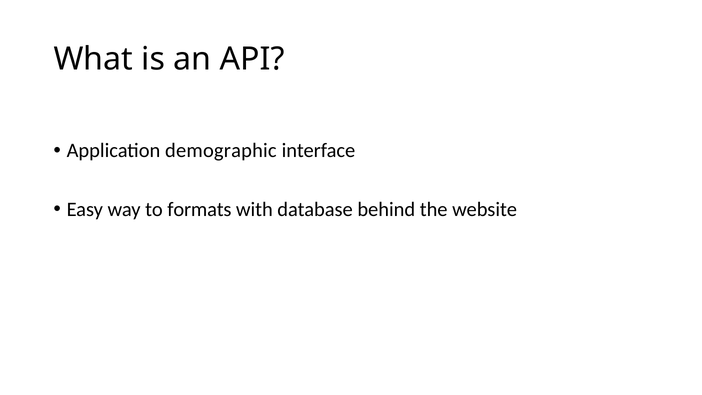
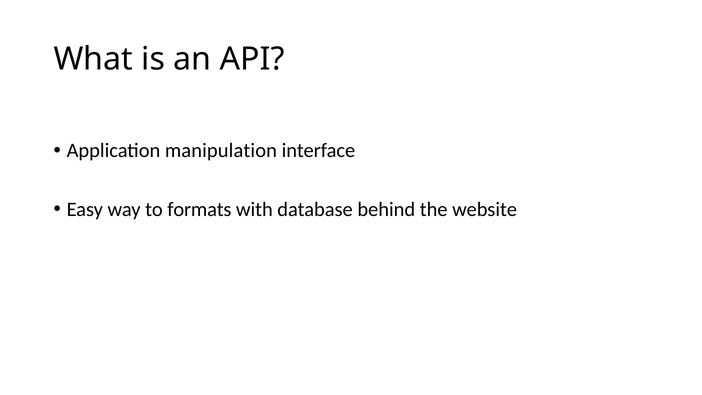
demographic: demographic -> manipulation
